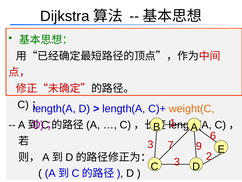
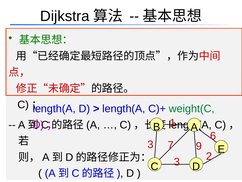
weight(C colour: orange -> green
